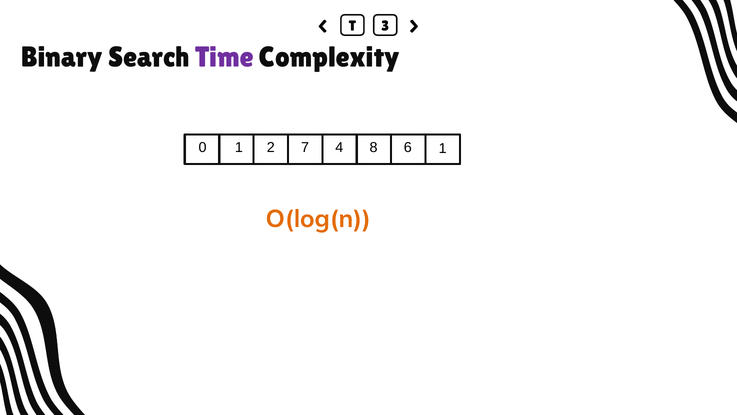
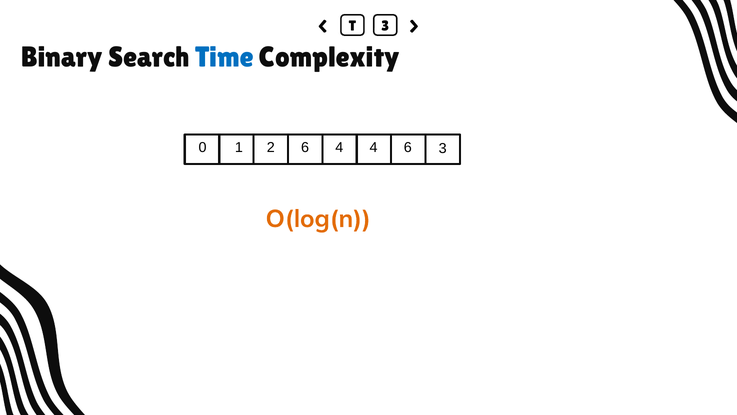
Time colour: purple -> blue
2 7: 7 -> 6
4 8: 8 -> 4
6 1: 1 -> 3
